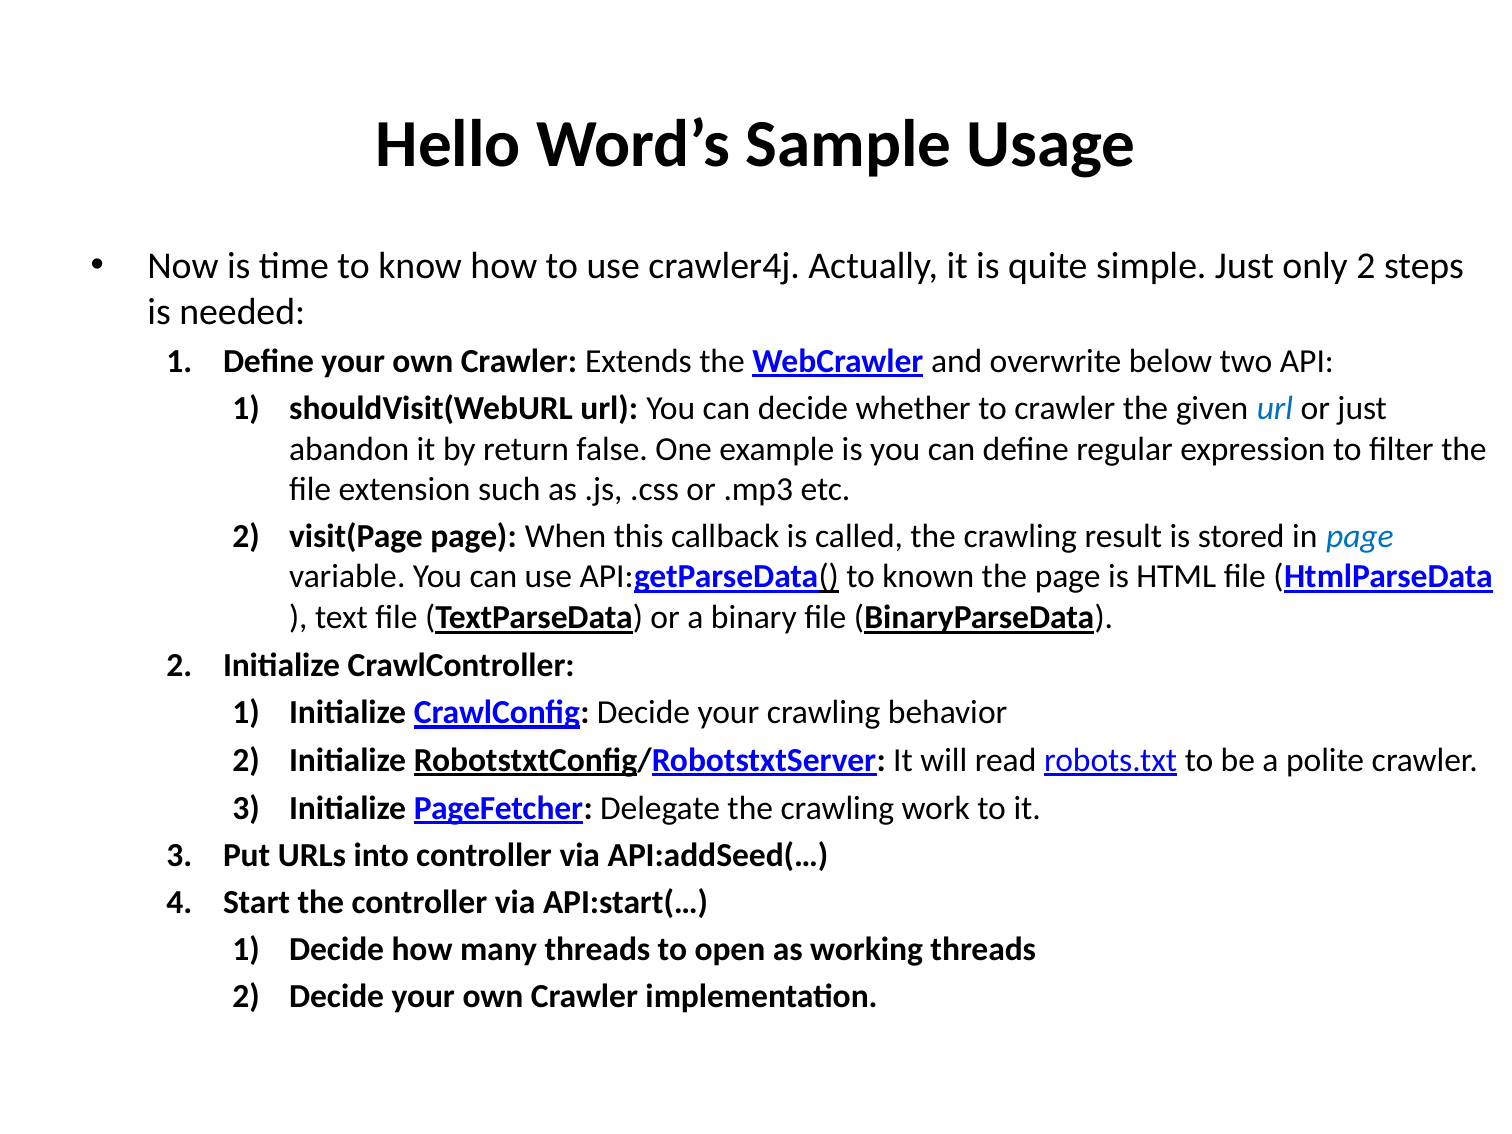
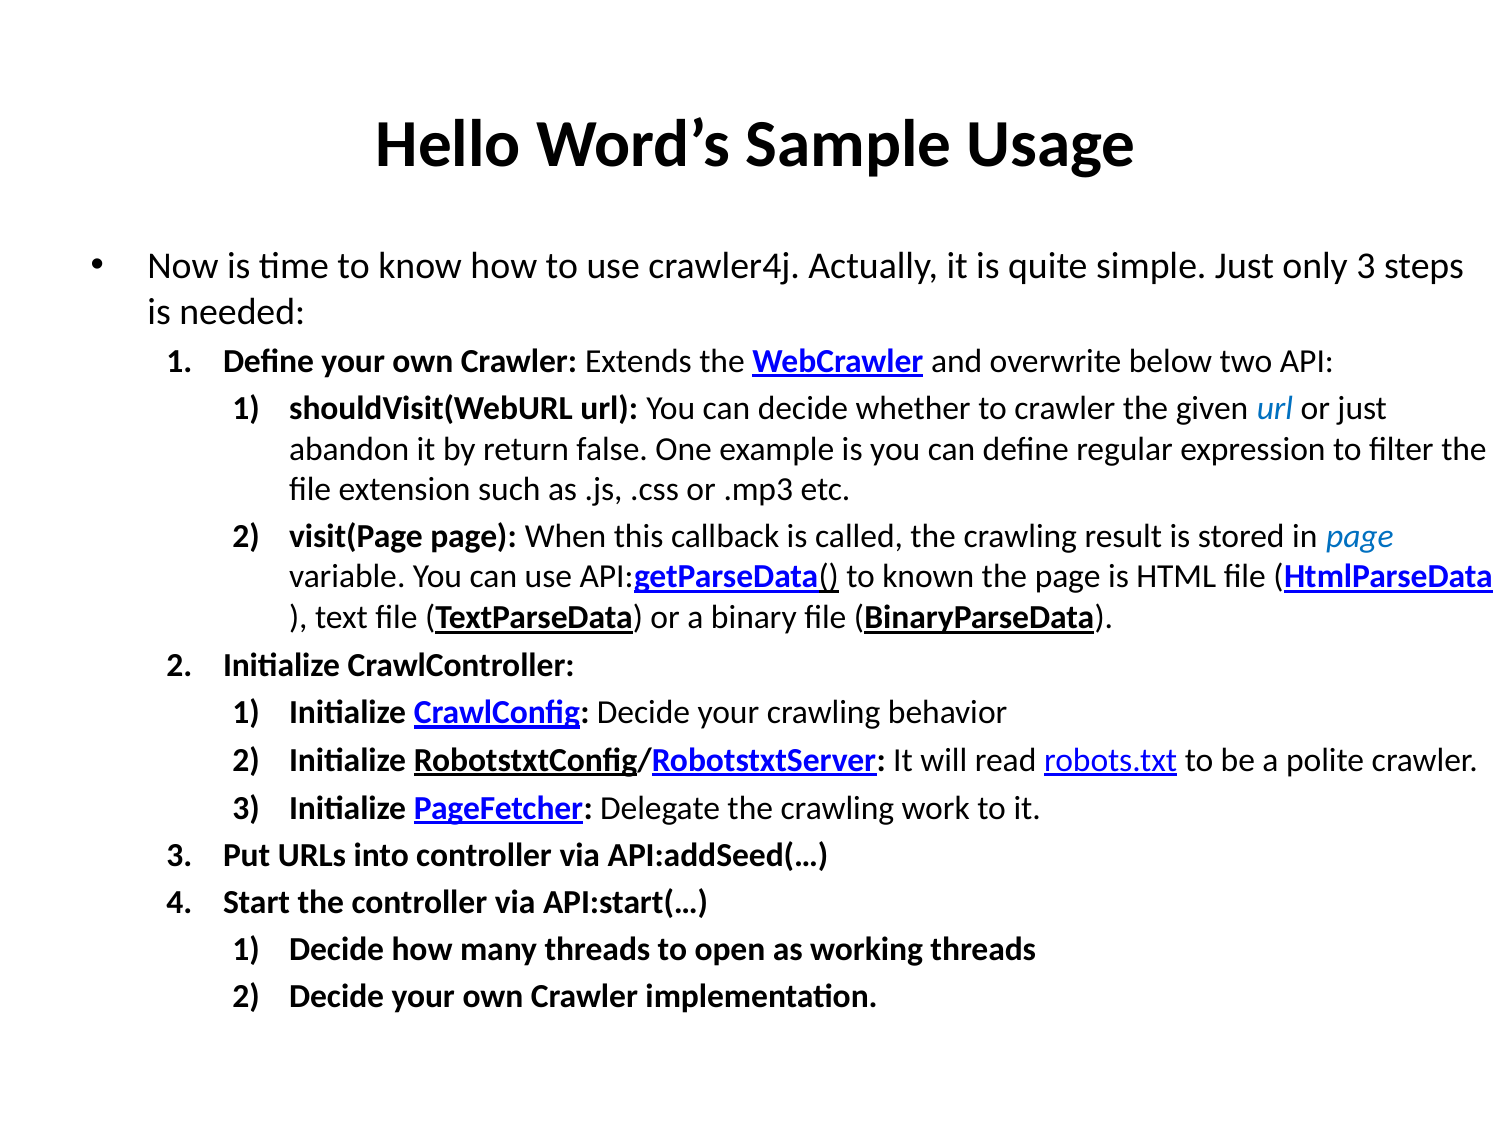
only 2: 2 -> 3
